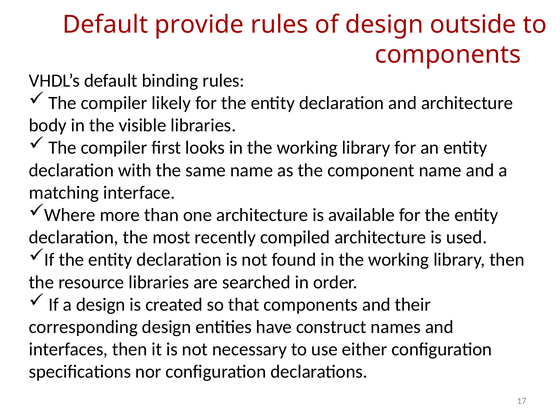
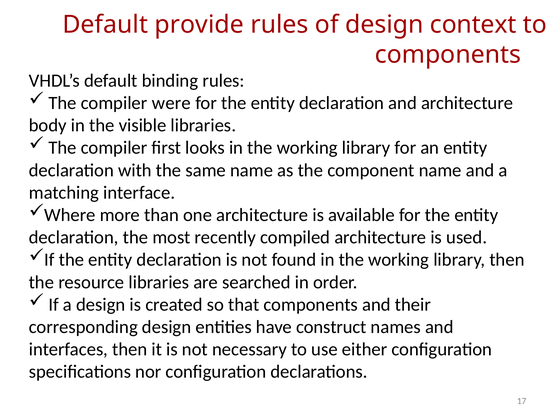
outside: outside -> context
likely: likely -> were
